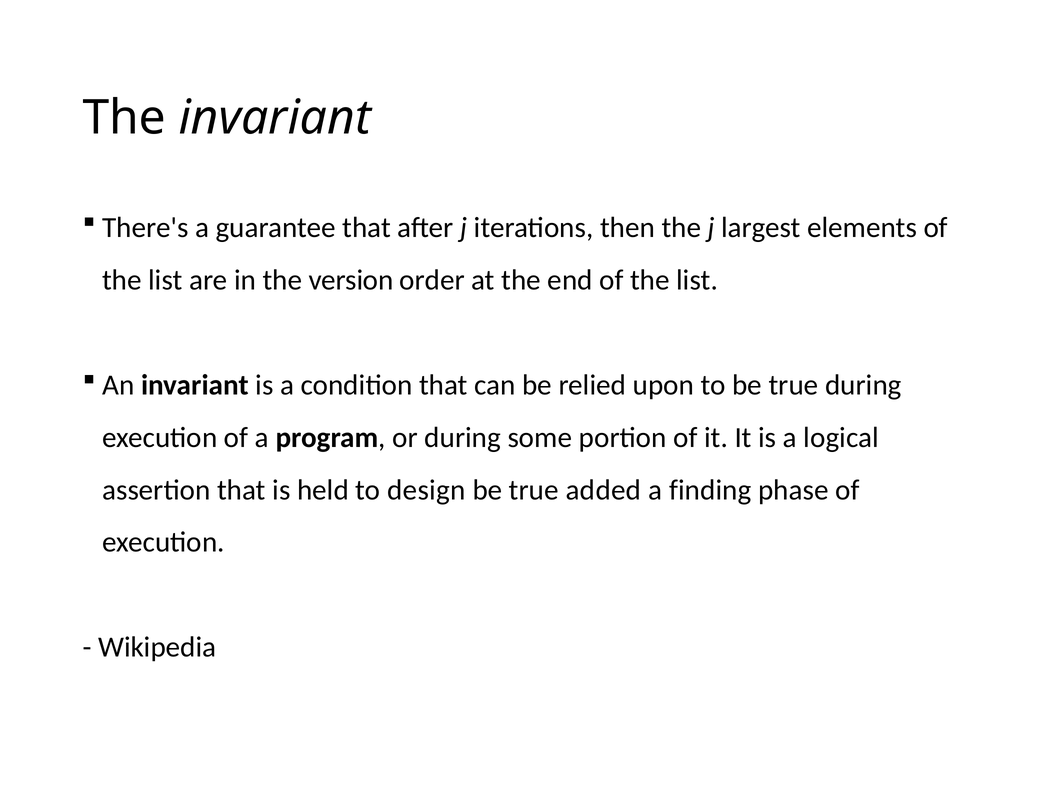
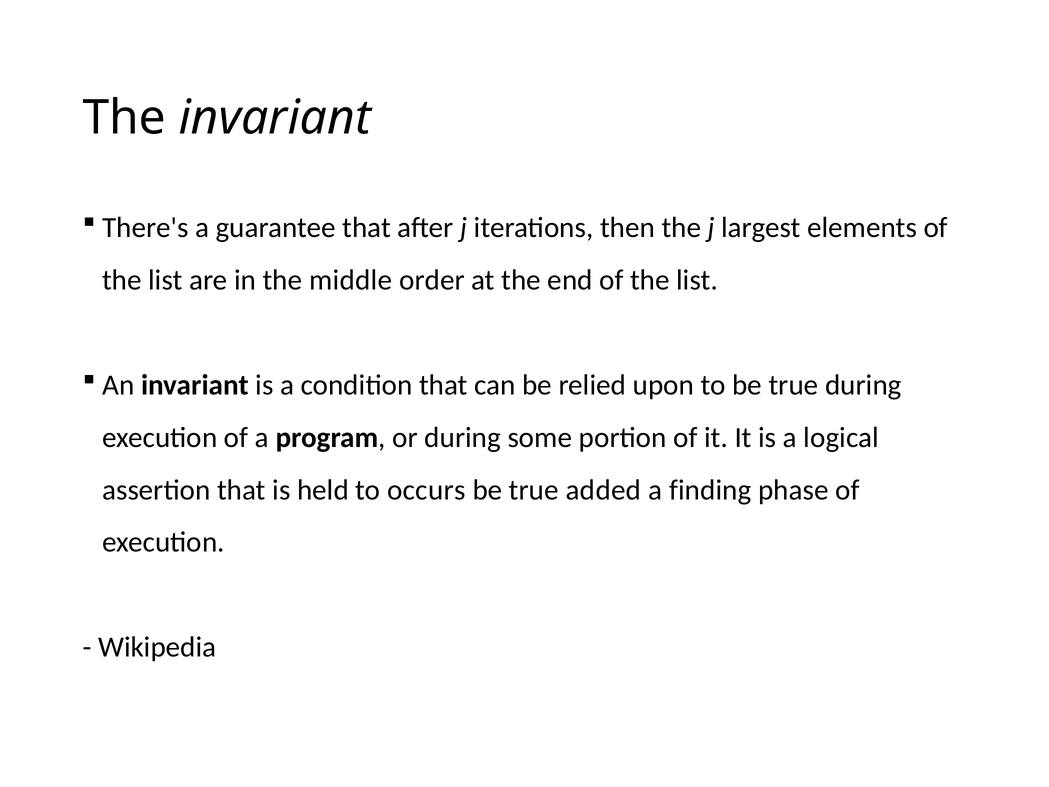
version: version -> middle
design: design -> occurs
